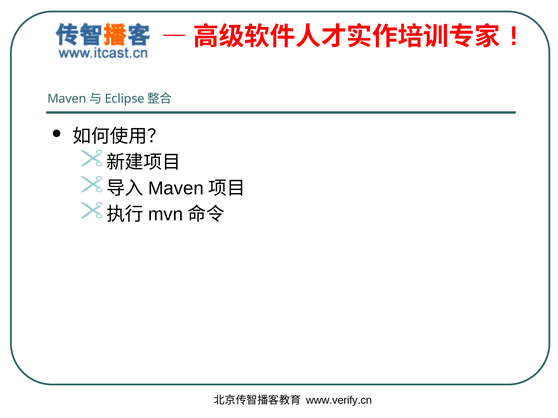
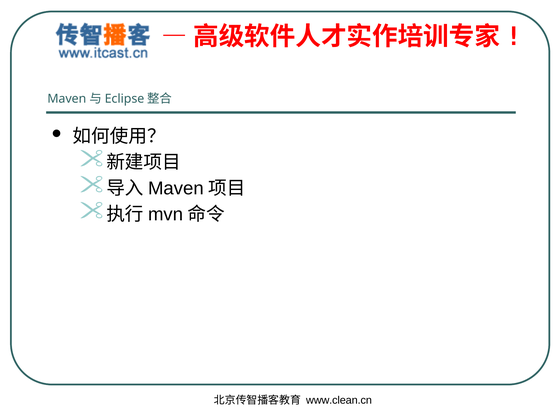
www.verify.cn: www.verify.cn -> www.clean.cn
